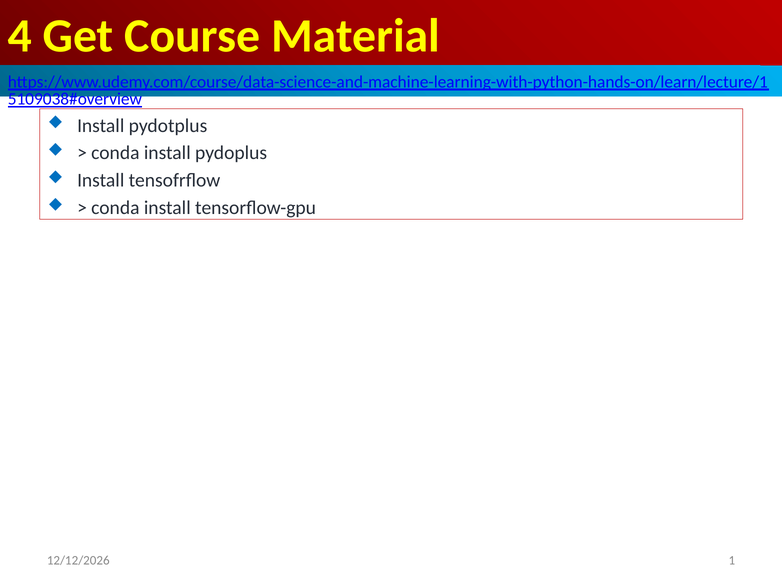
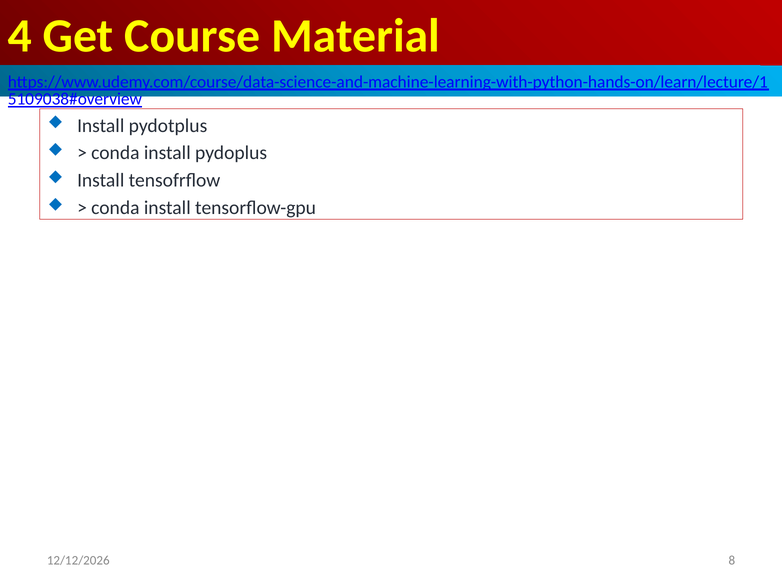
1: 1 -> 8
